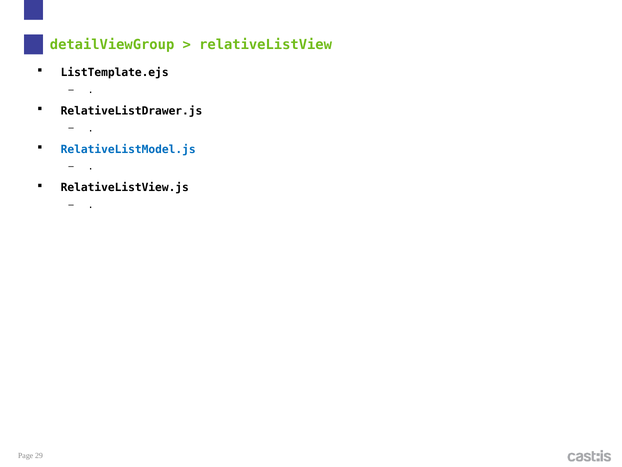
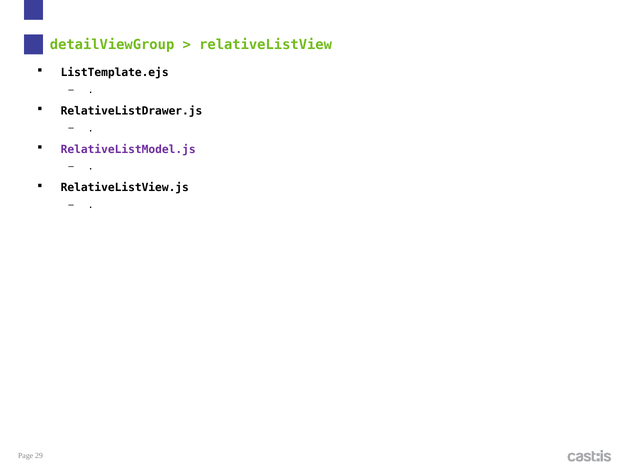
RelativeListModel.js colour: blue -> purple
